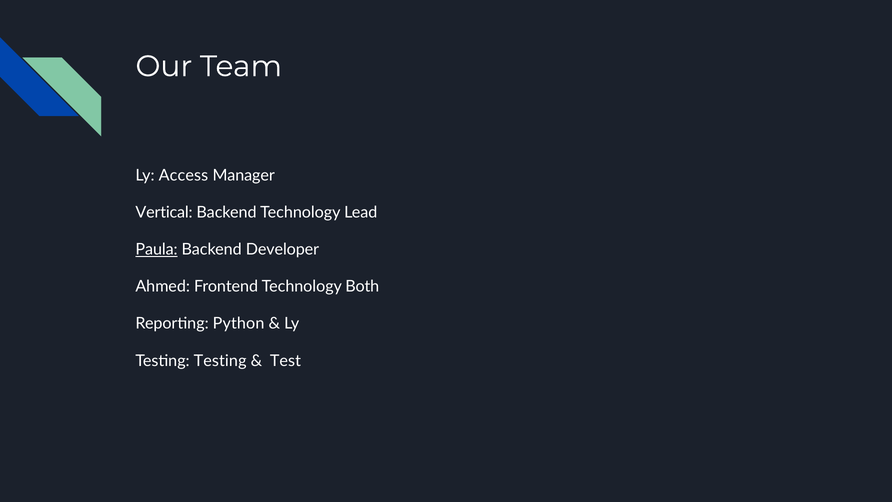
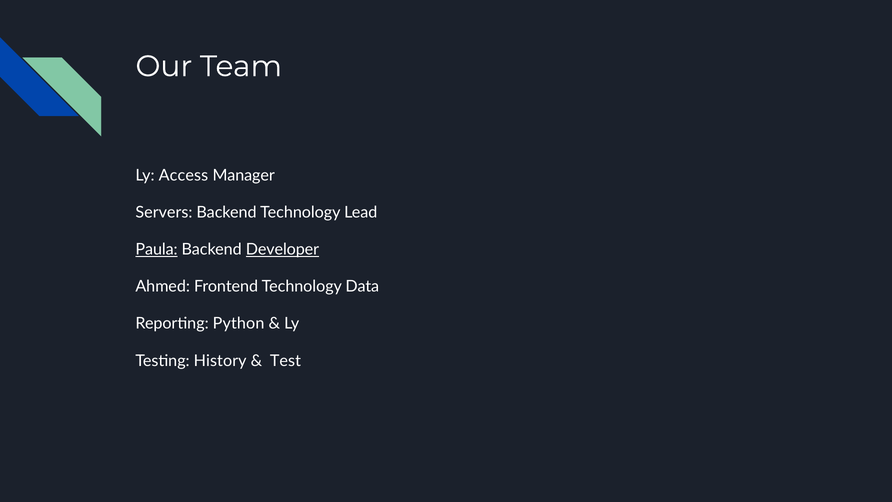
Vertical: Vertical -> Servers
Developer underline: none -> present
Both: Both -> Data
Testing Testing: Testing -> History
